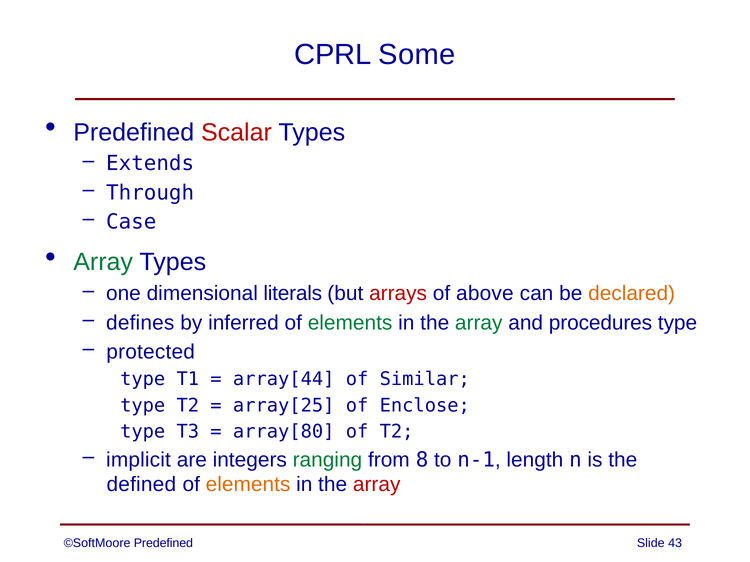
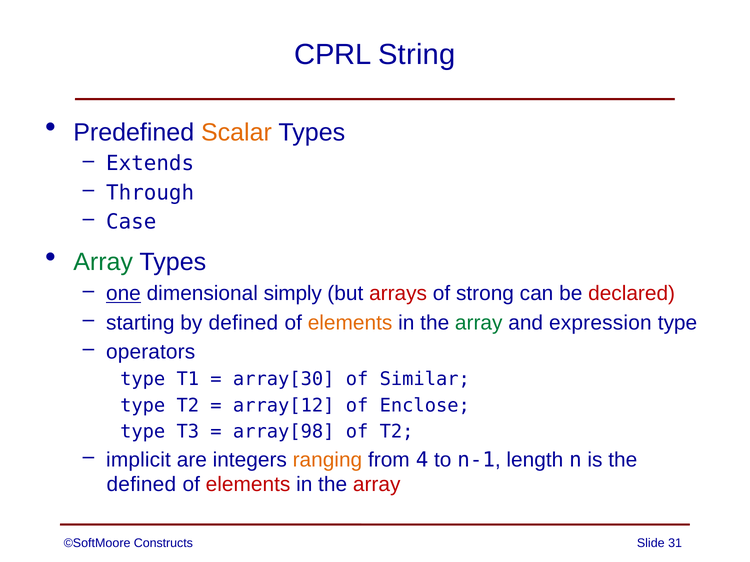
Some: Some -> String
Scalar colour: red -> orange
one underline: none -> present
literals: literals -> simply
above: above -> strong
declared colour: orange -> red
defines: defines -> starting
by inferred: inferred -> defined
elements at (350, 323) colour: green -> orange
procedures: procedures -> expression
protected: protected -> operators
array[44: array[44 -> array[30
array[25: array[25 -> array[12
array[80: array[80 -> array[98
ranging colour: green -> orange
8: 8 -> 4
elements at (248, 485) colour: orange -> red
©SoftMoore Predefined: Predefined -> Constructs
43: 43 -> 31
